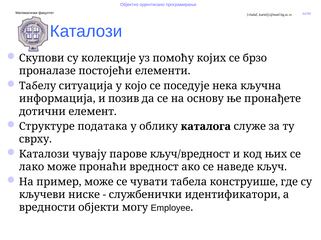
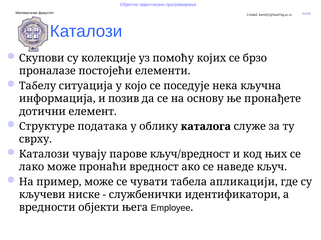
конструише: конструише -> апликацији
могу: могу -> њега
